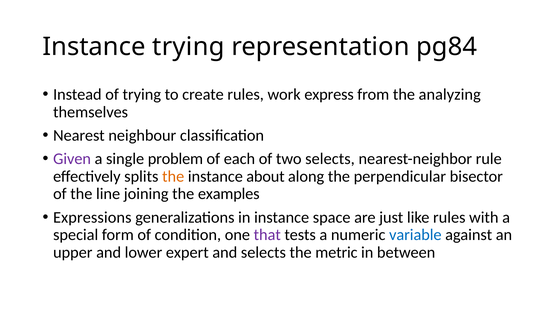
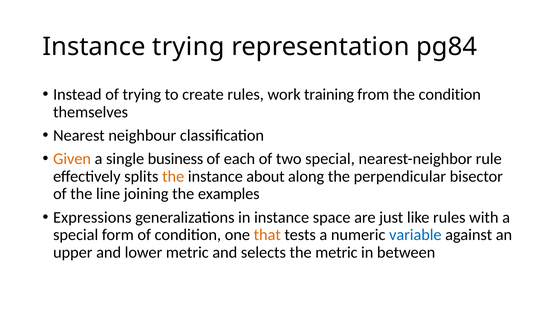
express: express -> training
the analyzing: analyzing -> condition
Given colour: purple -> orange
problem: problem -> business
two selects: selects -> special
that colour: purple -> orange
lower expert: expert -> metric
